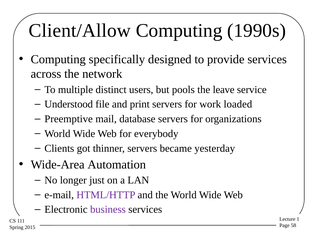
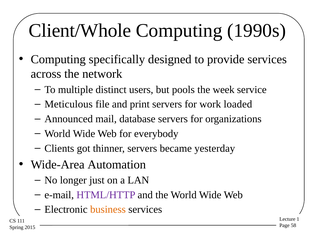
Client/Allow: Client/Allow -> Client/Whole
leave: leave -> week
Understood: Understood -> Meticulous
Preemptive: Preemptive -> Announced
business colour: purple -> orange
